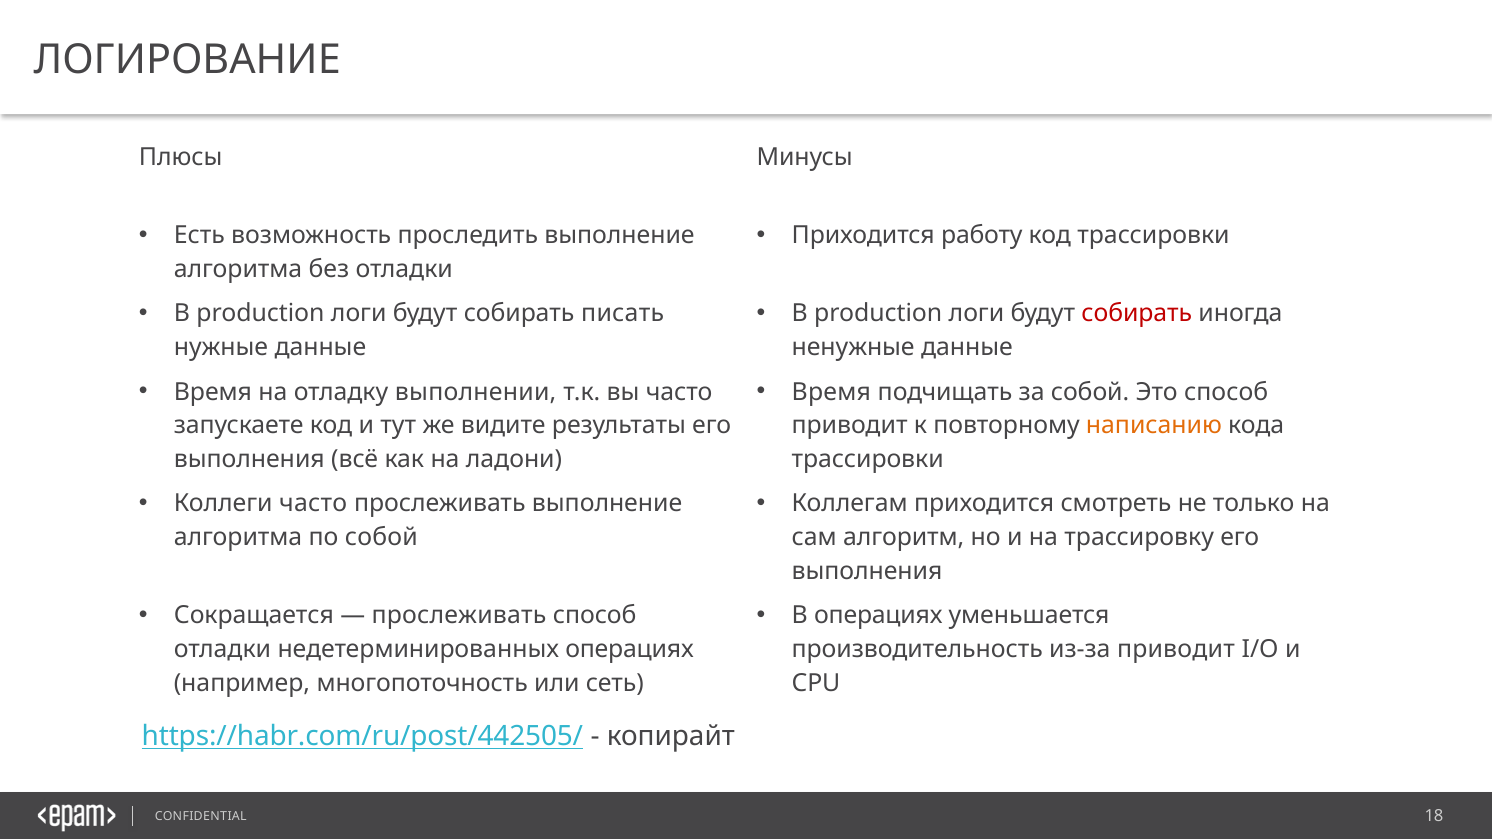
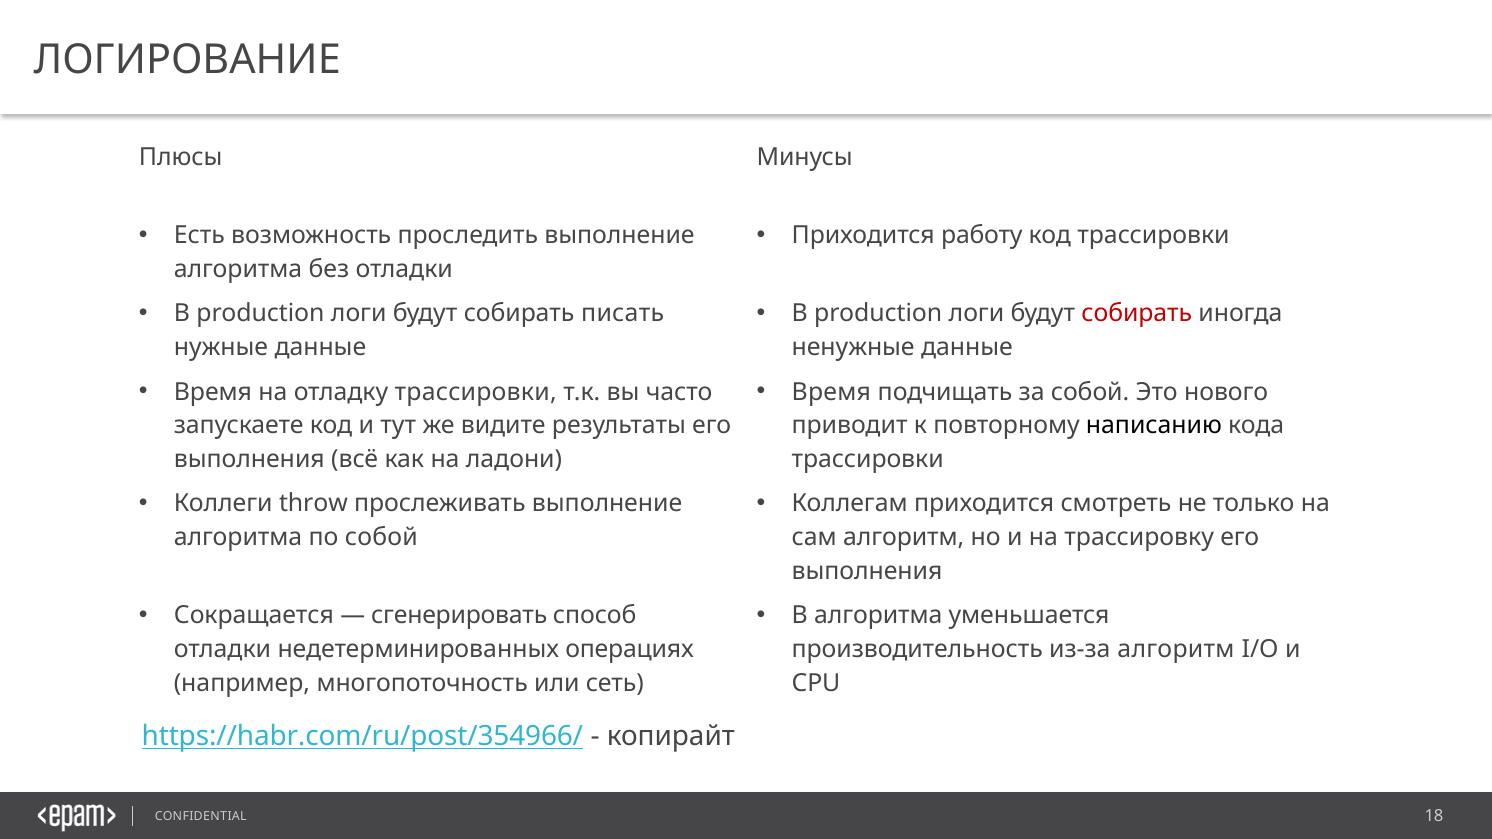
отладку выполнении: выполнении -> трассировки
Это способ: способ -> нового
написанию colour: orange -> black
Коллеги часто: часто -> throw
прослеживать at (459, 616): прослеживать -> сгенерировать
В операциях: операциях -> алгоритма
из-за приводит: приводит -> алгоритм
https://habr.com/ru/post/442505/: https://habr.com/ru/post/442505/ -> https://habr.com/ru/post/354966/
